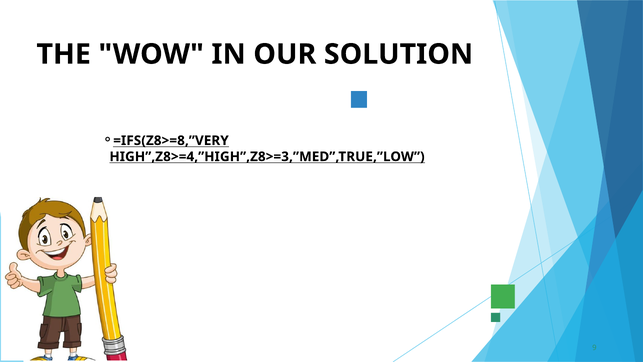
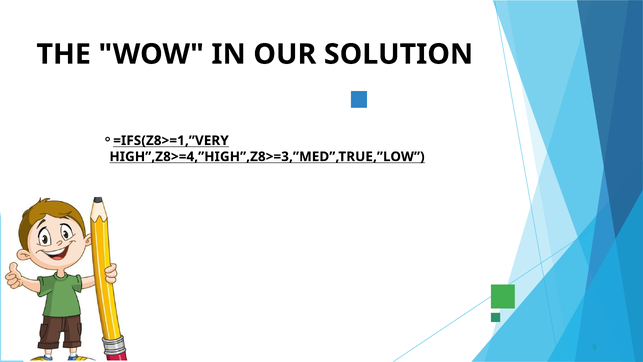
=IFS(Z8>=8,”VERY: =IFS(Z8>=8,”VERY -> =IFS(Z8>=1,”VERY
